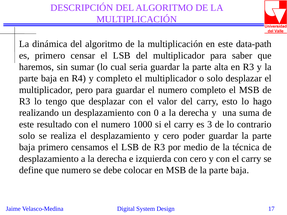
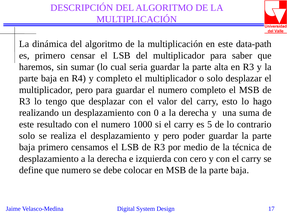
3: 3 -> 5
y cero: cero -> pero
